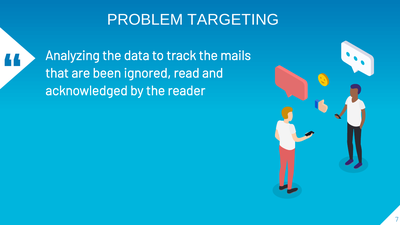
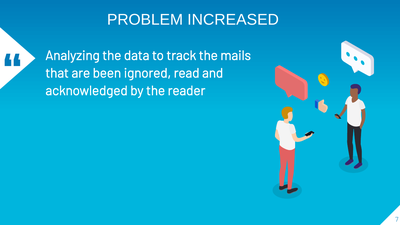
TARGETING: TARGETING -> INCREASED
